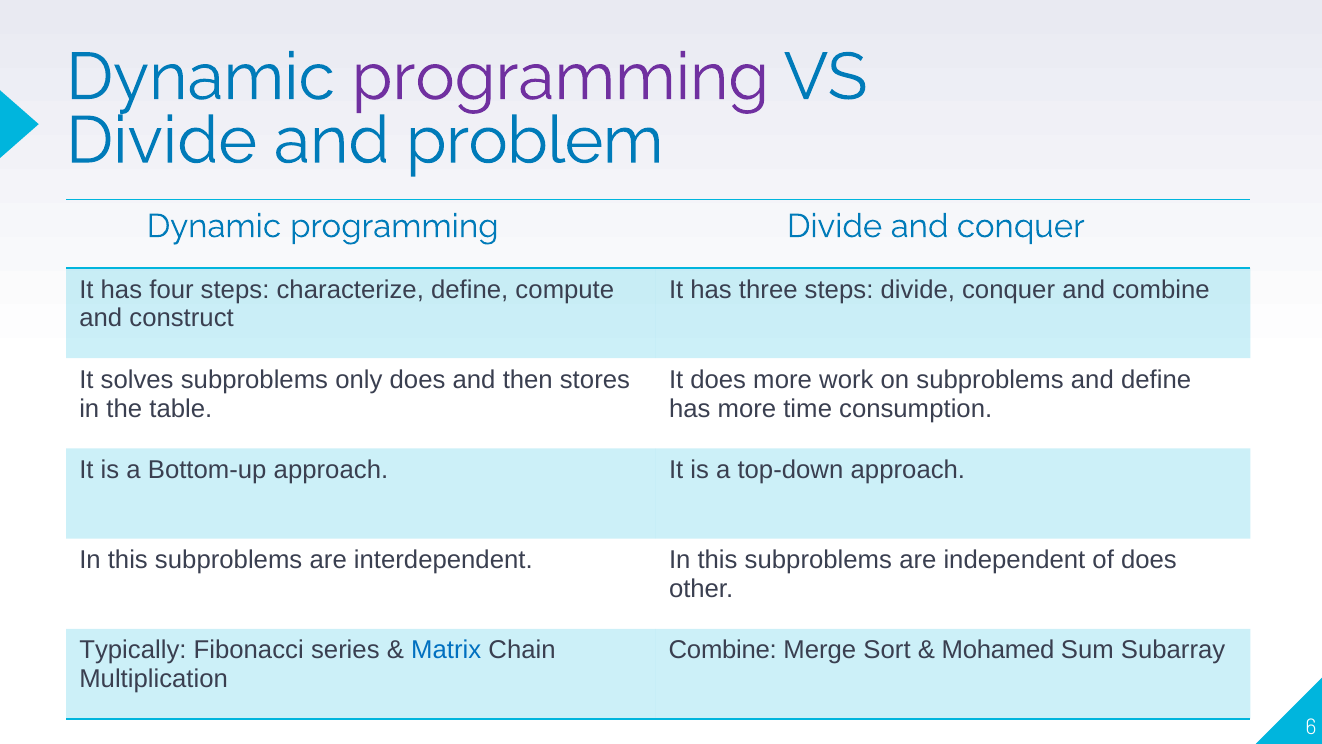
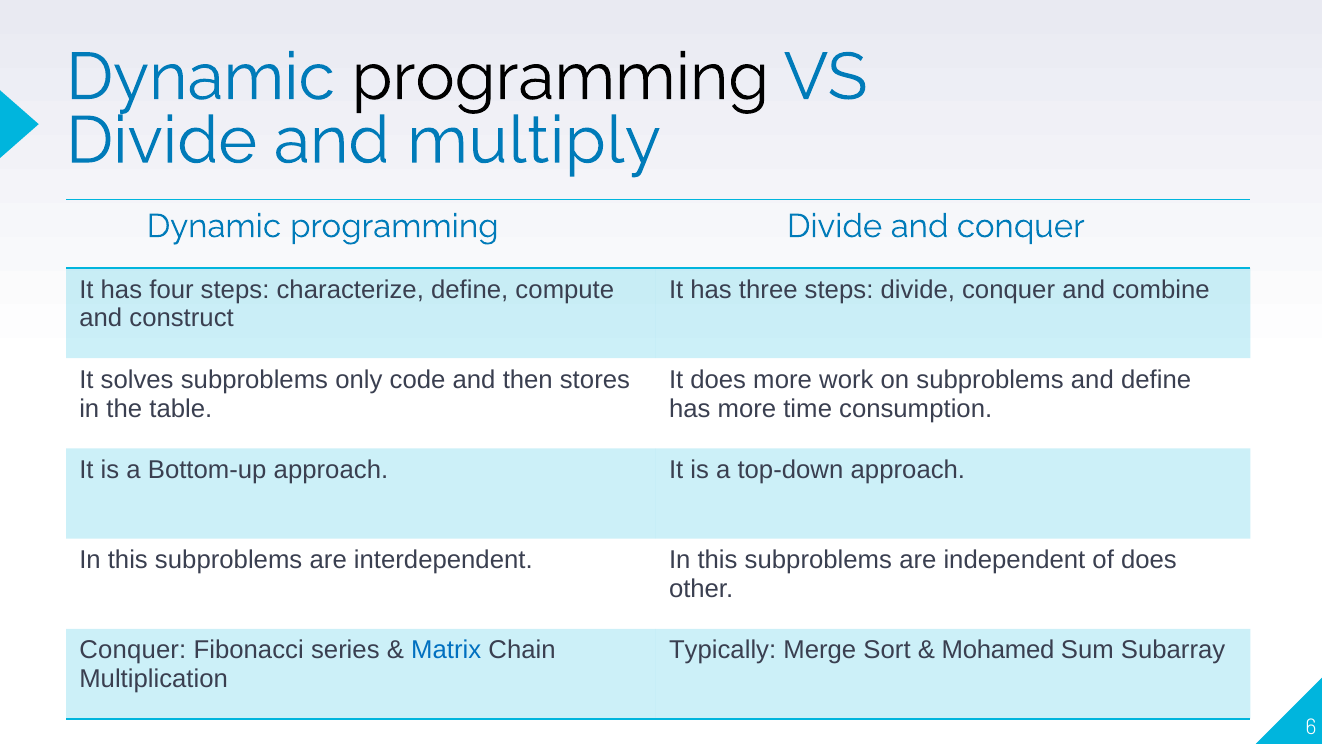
programming at (560, 77) colour: purple -> black
problem: problem -> multiply
only does: does -> code
Typically at (133, 650): Typically -> Conquer
Combine at (723, 650): Combine -> Typically
